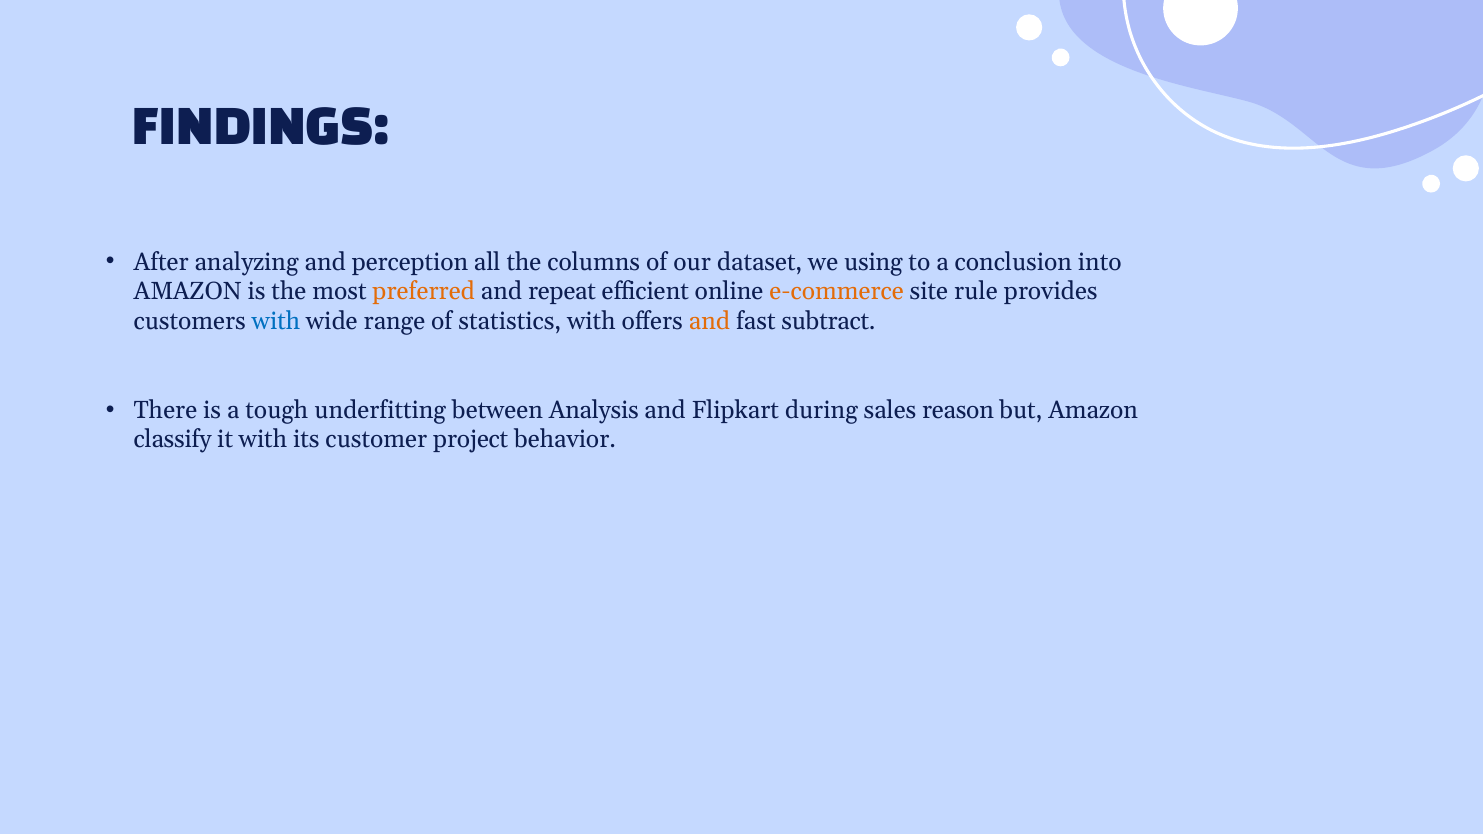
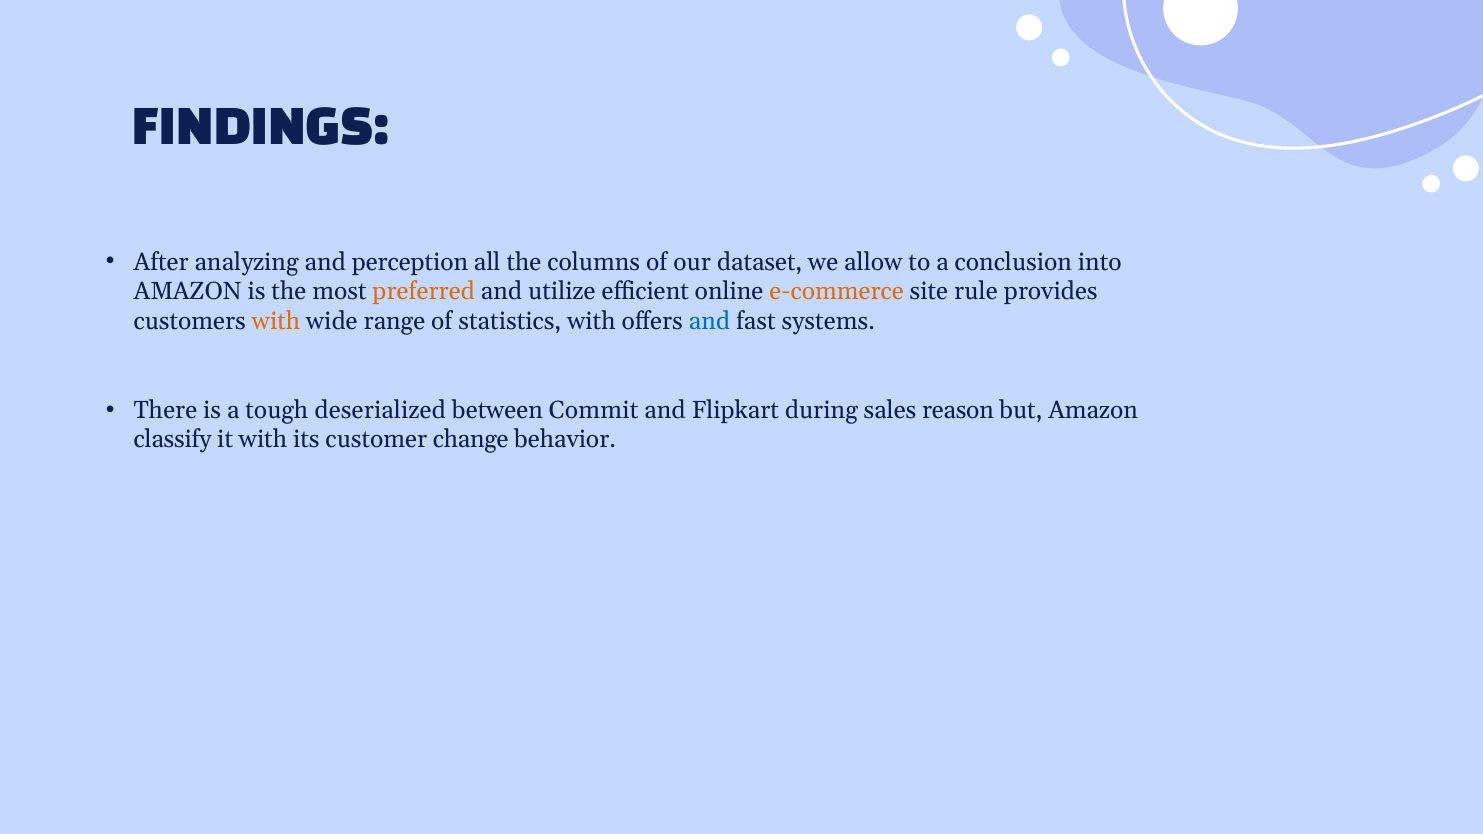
using: using -> allow
repeat: repeat -> utilize
with at (276, 321) colour: blue -> orange
and at (709, 321) colour: orange -> blue
subtract: subtract -> systems
underfitting: underfitting -> deserialized
Analysis: Analysis -> Commit
project: project -> change
